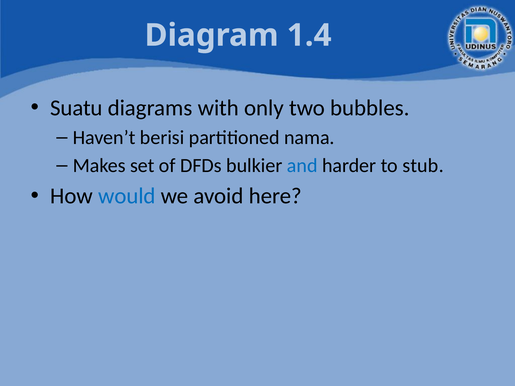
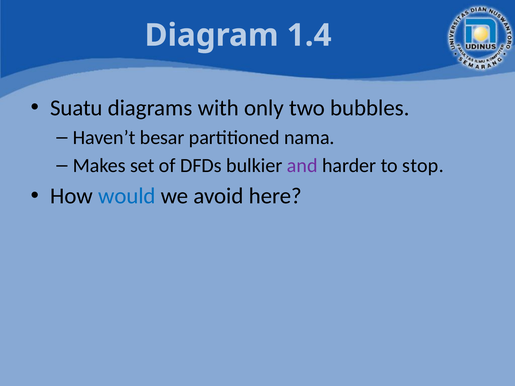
berisi: berisi -> besar
and colour: blue -> purple
stub: stub -> stop
